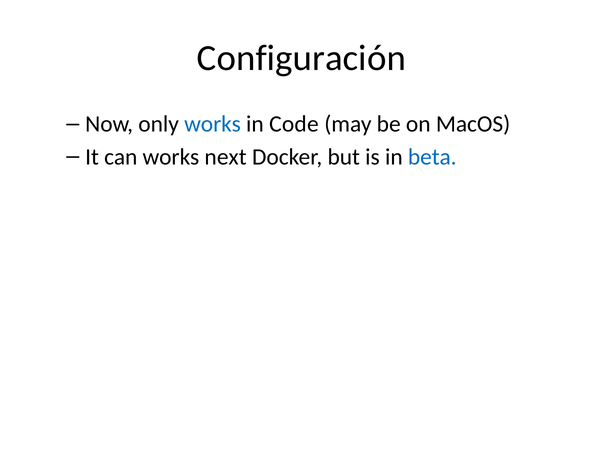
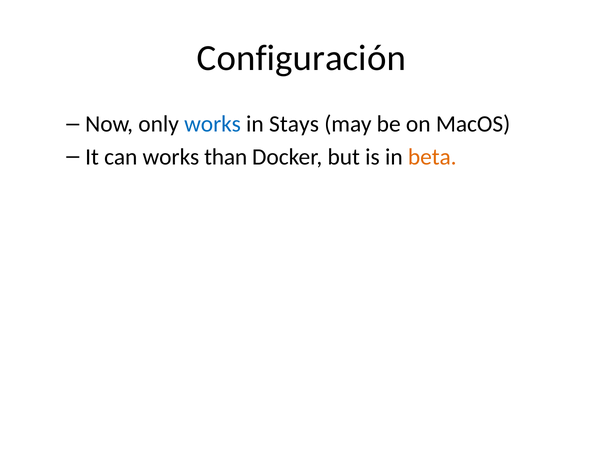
Code: Code -> Stays
next: next -> than
beta colour: blue -> orange
